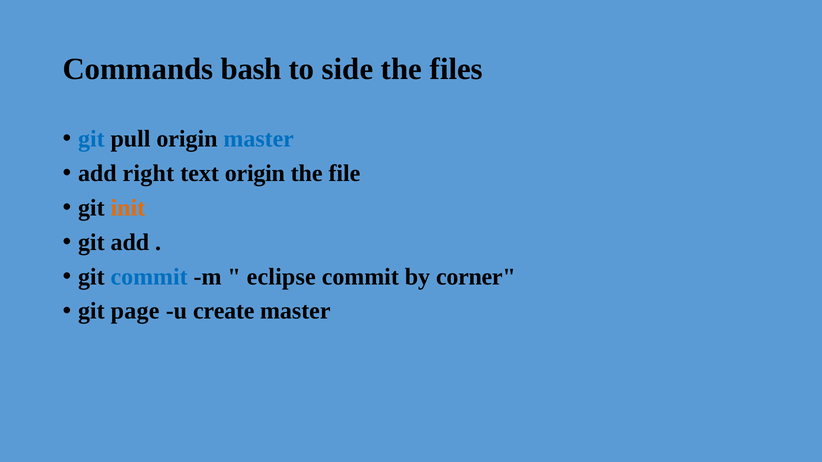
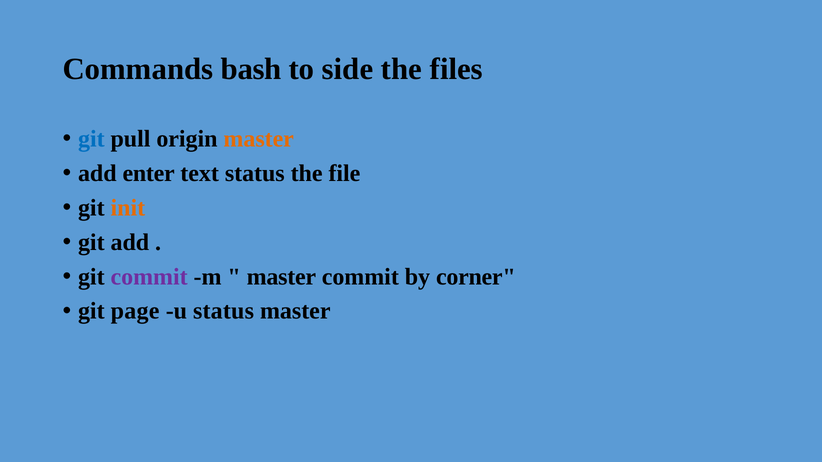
master at (259, 139) colour: blue -> orange
right: right -> enter
text origin: origin -> status
commit at (149, 277) colour: blue -> purple
eclipse at (281, 277): eclipse -> master
u create: create -> status
